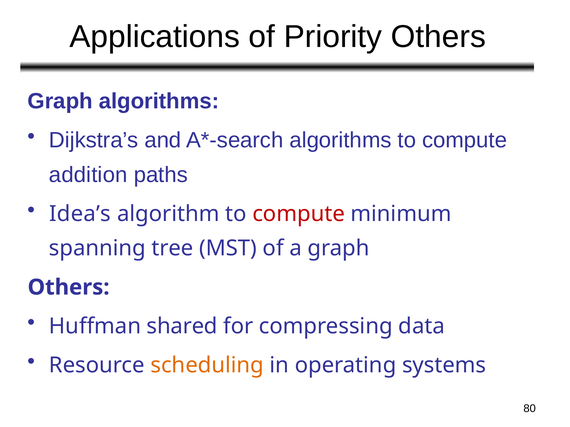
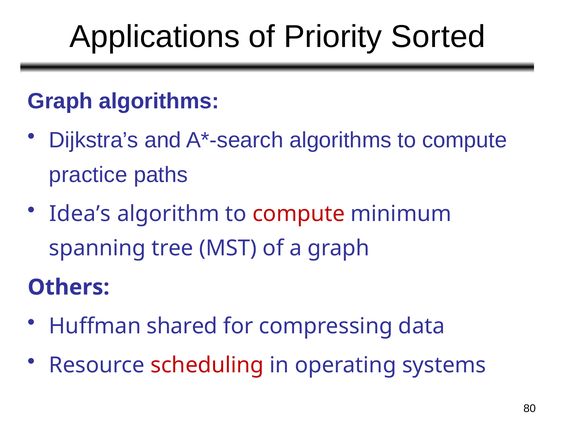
Priority Others: Others -> Sorted
addition: addition -> practice
scheduling colour: orange -> red
